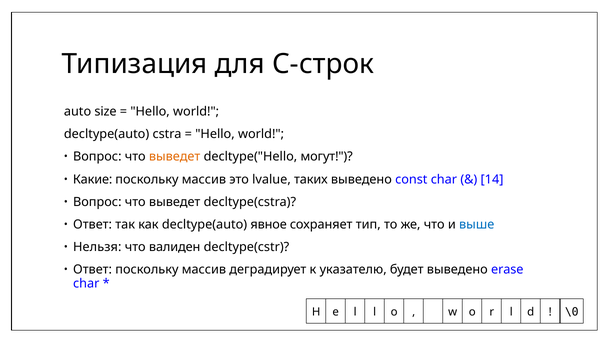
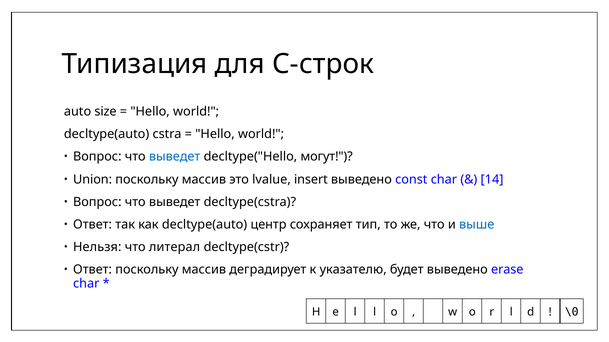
выведет at (175, 157) colour: orange -> blue
Какие: Какие -> Union
таких: таких -> insert
явное: явное -> центр
валиден: валиден -> литерал
